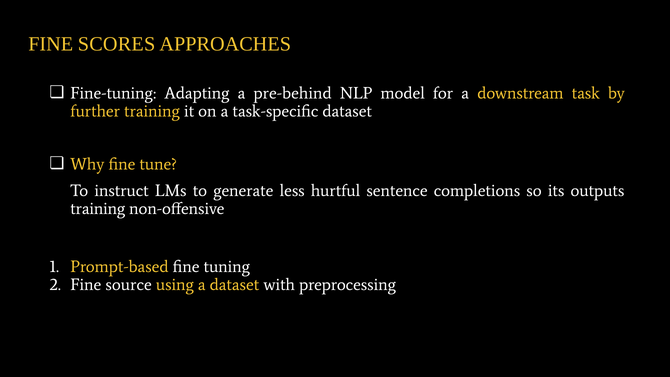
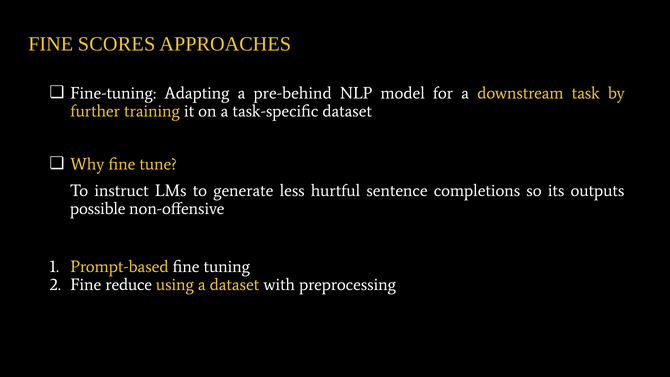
training at (98, 209): training -> possible
source: source -> reduce
